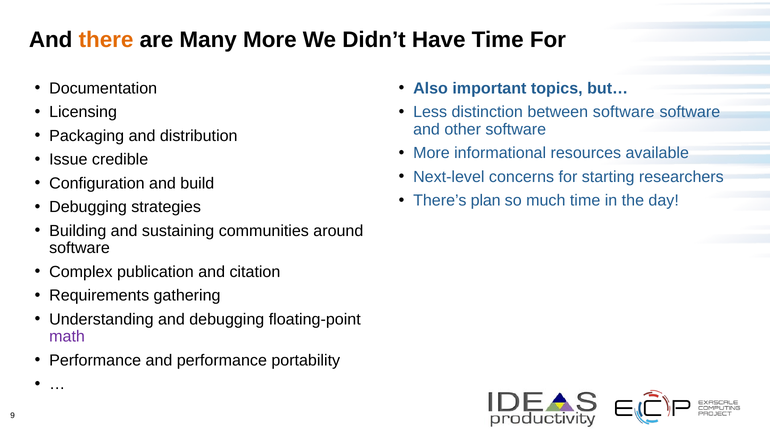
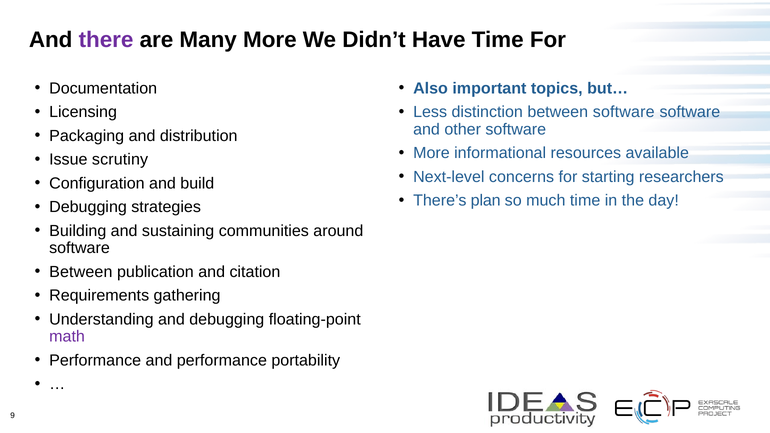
there colour: orange -> purple
credible: credible -> scrutiny
Complex at (81, 272): Complex -> Between
